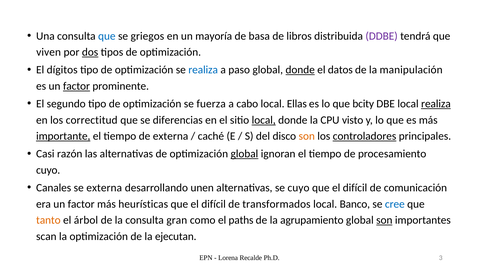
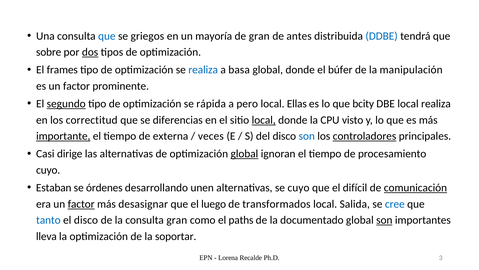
de basa: basa -> gran
libros: libros -> antes
DDBE colour: purple -> blue
viven: viven -> sobre
dígitos: dígitos -> frames
paso: paso -> basa
donde at (300, 70) underline: present -> none
datos: datos -> búfer
factor at (76, 86) underline: present -> none
segundo underline: none -> present
fuerza: fuerza -> rápida
cabo: cabo -> pero
realiza at (436, 104) underline: present -> none
caché: caché -> veces
son at (307, 136) colour: orange -> blue
razón: razón -> dirige
Canales: Canales -> Estaban
se externa: externa -> órdenes
comunicación underline: none -> present
factor at (81, 204) underline: none -> present
heurísticas: heurísticas -> desasignar
difícil at (214, 204): difícil -> luego
Banco: Banco -> Salida
tanto colour: orange -> blue
el árbol: árbol -> disco
agrupamiento: agrupamiento -> documentado
scan: scan -> lleva
ejecutan: ejecutan -> soportar
